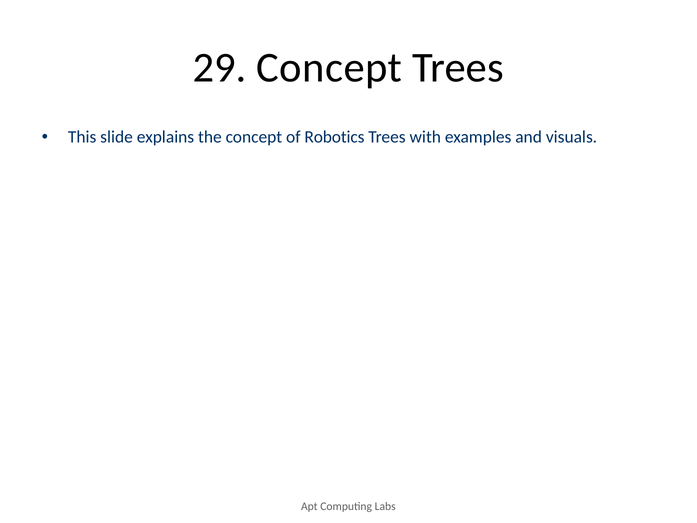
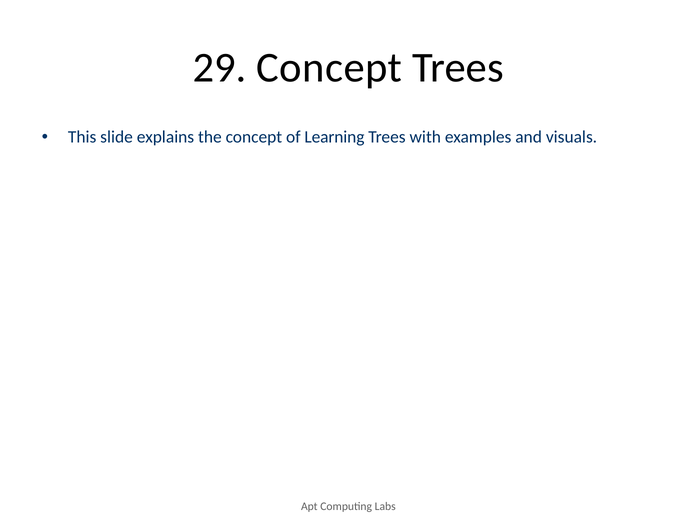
Robotics: Robotics -> Learning
